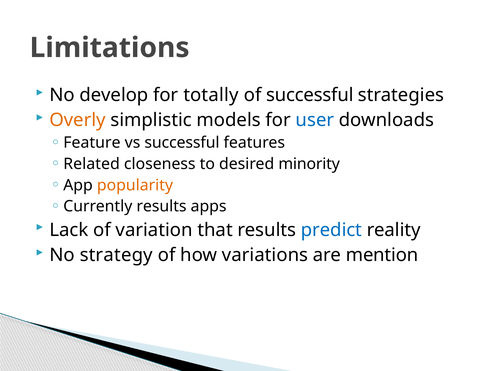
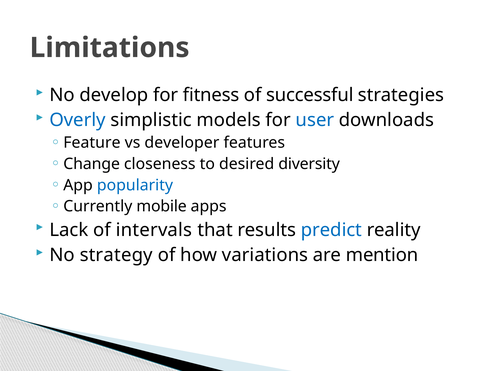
totally: totally -> fitness
Overly colour: orange -> blue
vs successful: successful -> developer
Related: Related -> Change
minority: minority -> diversity
popularity colour: orange -> blue
Currently results: results -> mobile
variation: variation -> intervals
